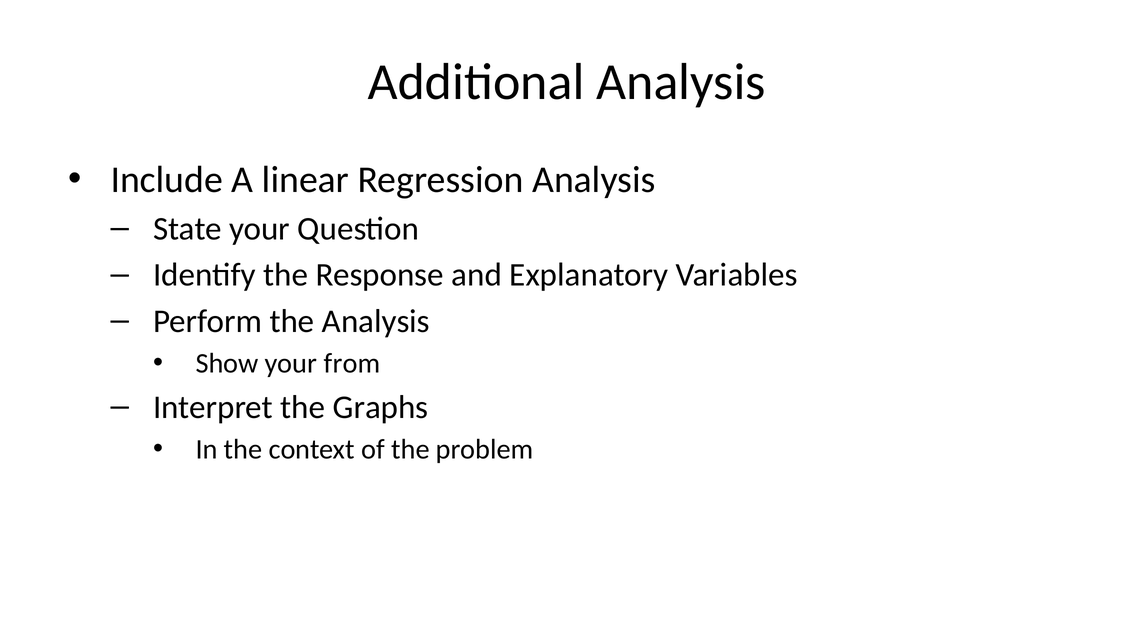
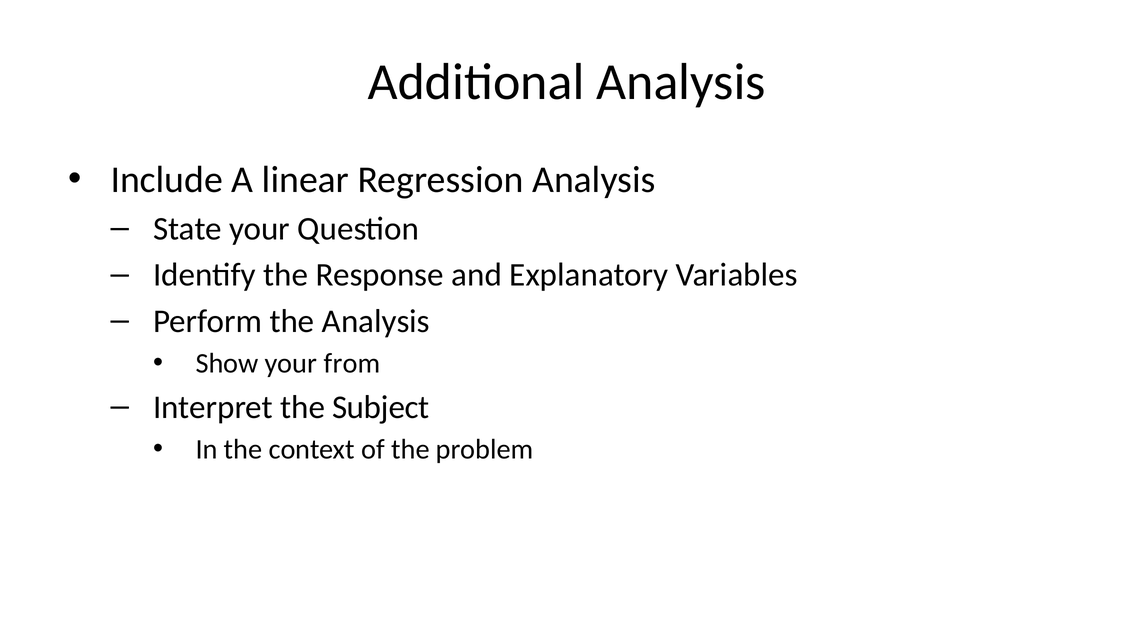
Graphs: Graphs -> Subject
